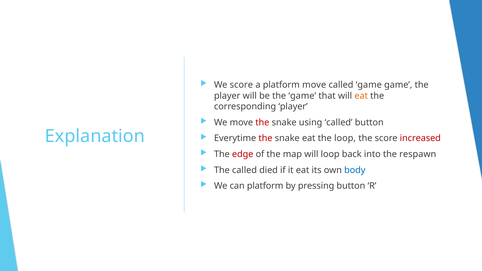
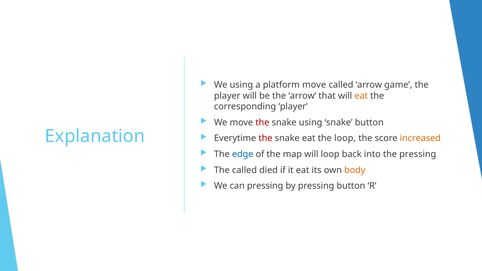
We score: score -> using
called game: game -> arrow
the game: game -> arrow
using called: called -> snake
increased colour: red -> orange
edge colour: red -> blue
the respawn: respawn -> pressing
body colour: blue -> orange
can platform: platform -> pressing
